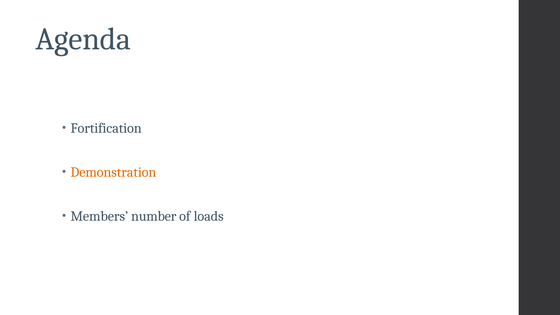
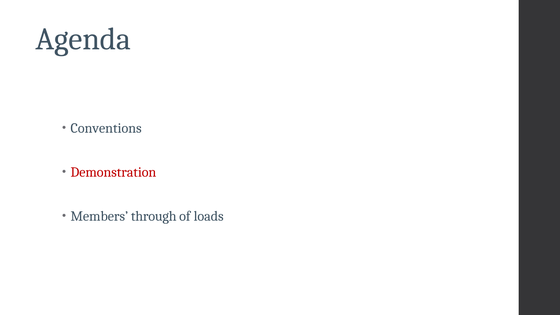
Fortification: Fortification -> Conventions
Demonstration colour: orange -> red
number: number -> through
